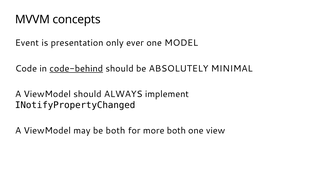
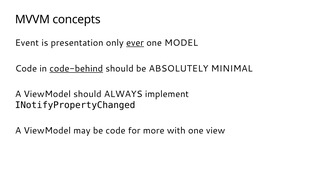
ever underline: none -> present
be both: both -> code
more both: both -> with
